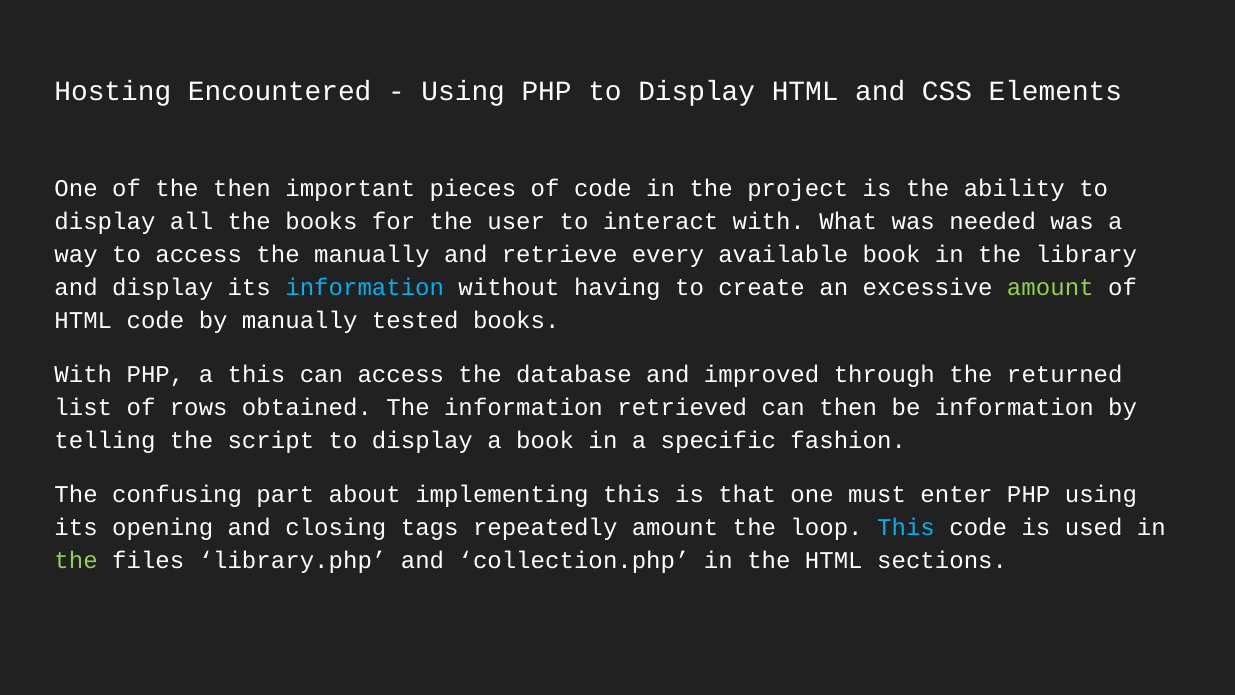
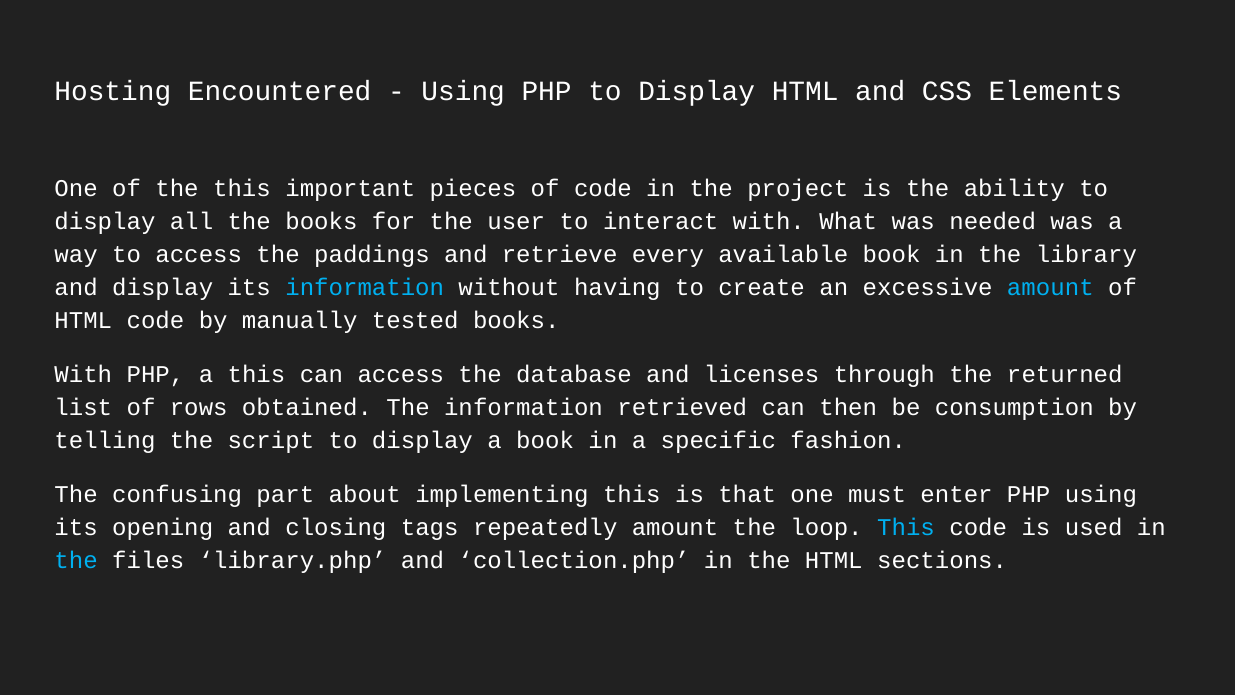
the then: then -> this
the manually: manually -> paddings
amount at (1050, 288) colour: light green -> light blue
improved: improved -> licenses
be information: information -> consumption
the at (76, 561) colour: light green -> light blue
